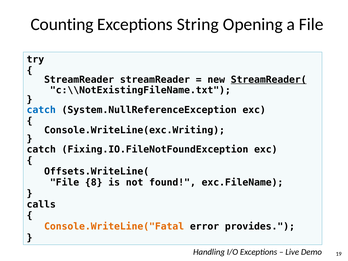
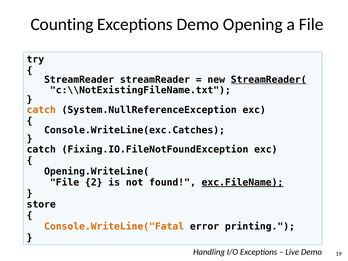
Exceptions String: String -> Demo
catch at (41, 110) colour: blue -> orange
Console.WriteLine(exc.Writing: Console.WriteLine(exc.Writing -> Console.WriteLine(exc.Catches
Offsets.WriteLine(: Offsets.WriteLine( -> Opening.WriteLine(
8: 8 -> 2
exc.FileName underline: none -> present
calls: calls -> store
provides: provides -> printing
